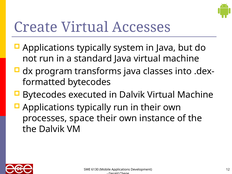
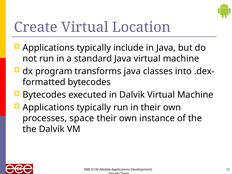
Accesses: Accesses -> Location
system: system -> include
